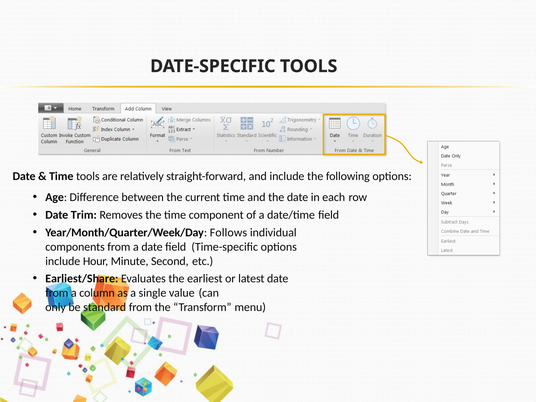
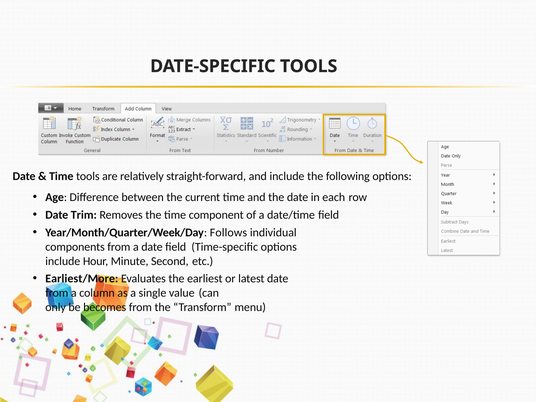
Earliest/Share: Earliest/Share -> Earliest/More
standard: standard -> becomes
